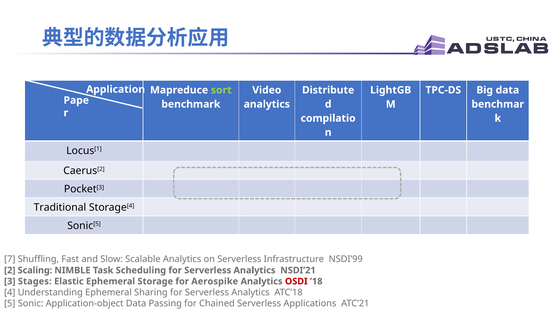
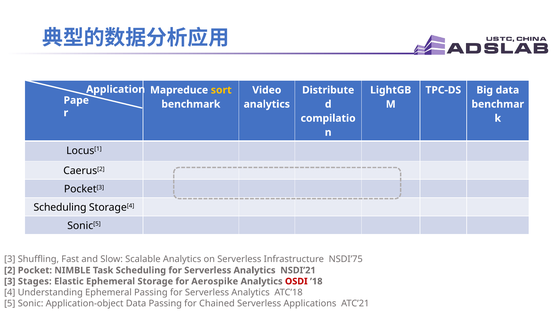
sort colour: light green -> yellow
Traditional at (60, 208): Traditional -> Scheduling
7 at (10, 260): 7 -> 3
NSDI’99: NSDI’99 -> NSDI’75
Scaling: Scaling -> Pocket
Ephemeral Sharing: Sharing -> Passing
